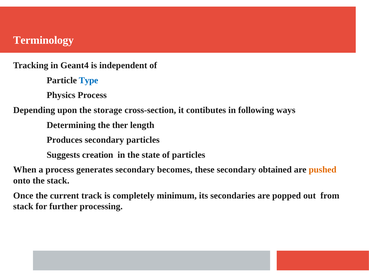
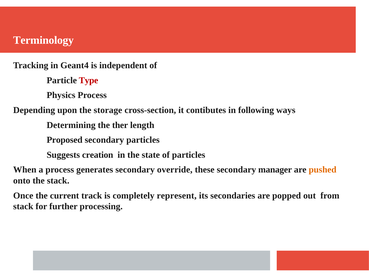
Type colour: blue -> red
Produces: Produces -> Proposed
becomes: becomes -> override
obtained: obtained -> manager
minimum: minimum -> represent
